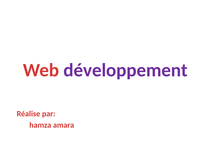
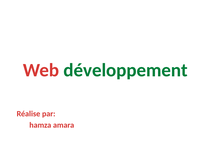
développement colour: purple -> green
